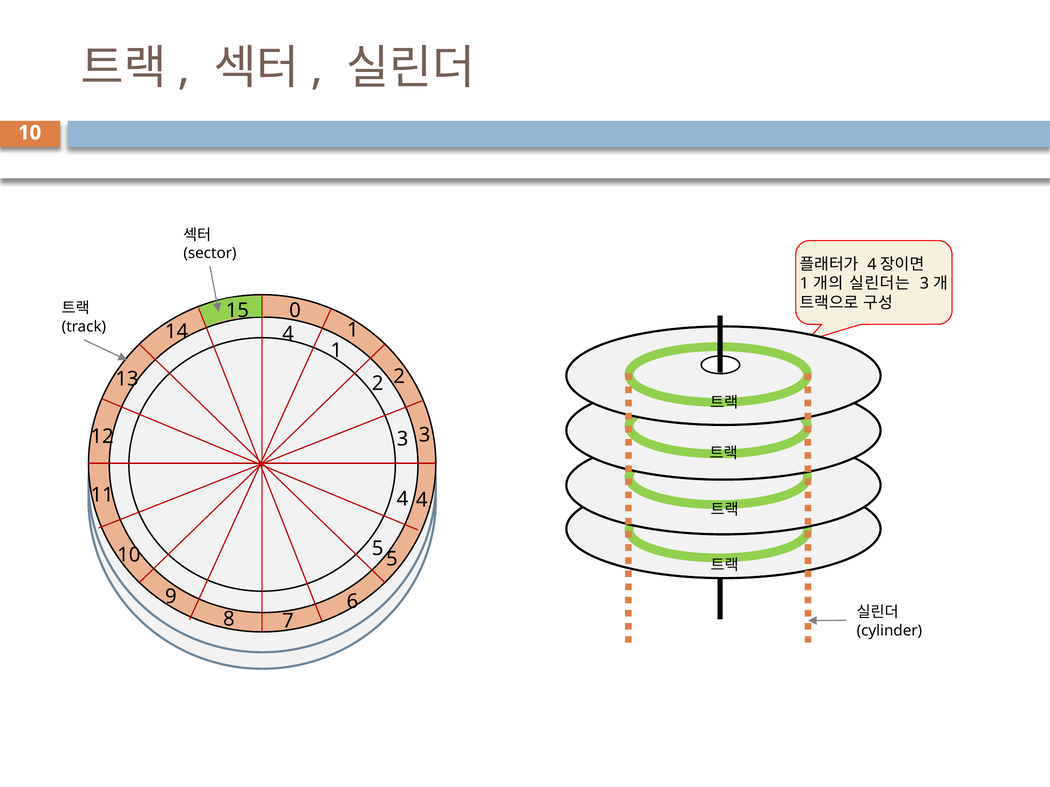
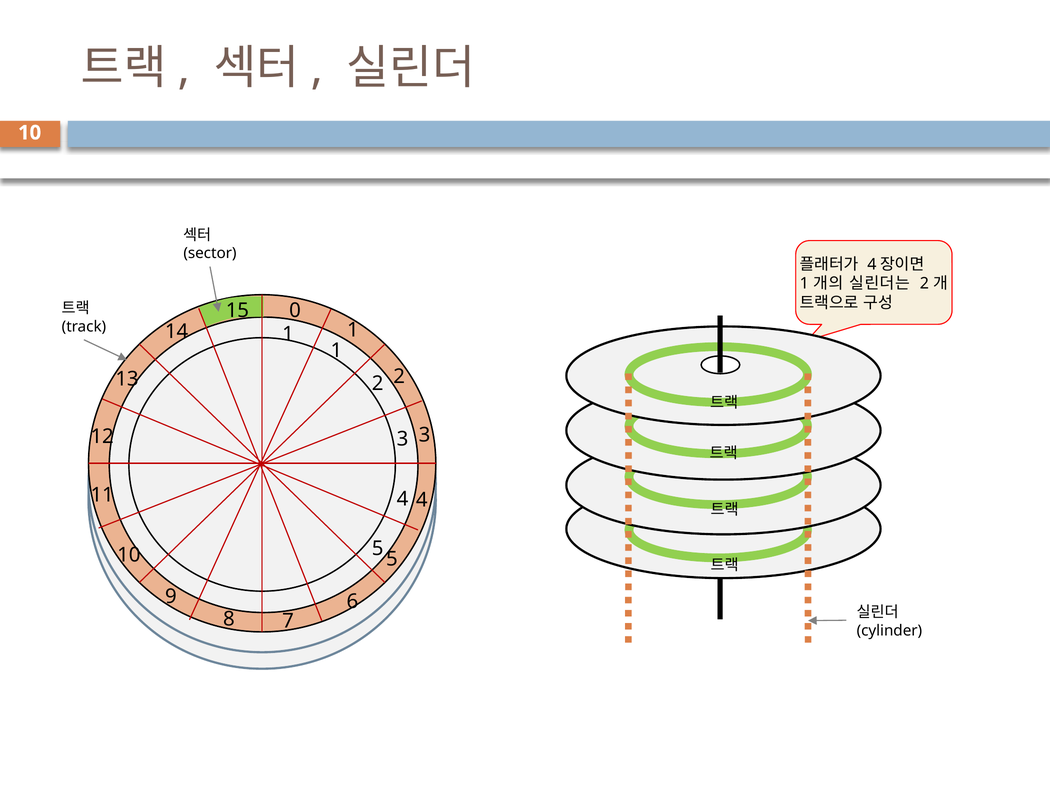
3 at (924, 284): 3 -> 2
14 4: 4 -> 1
